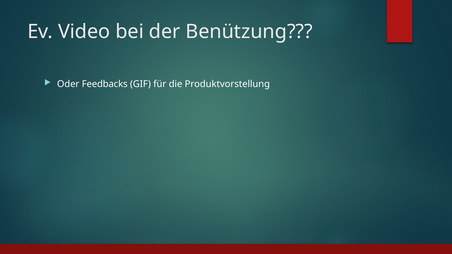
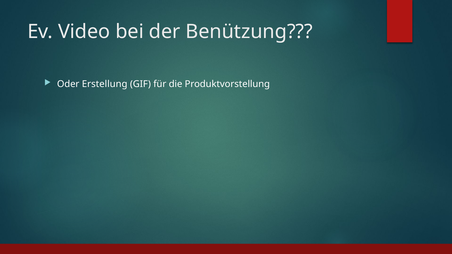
Feedbacks: Feedbacks -> Erstellung
